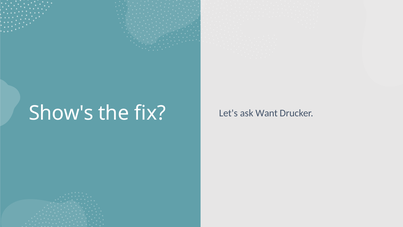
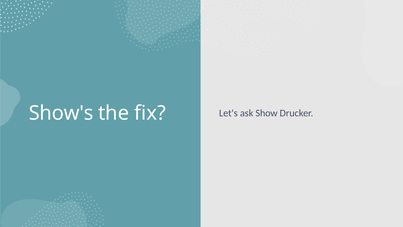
Want: Want -> Show
